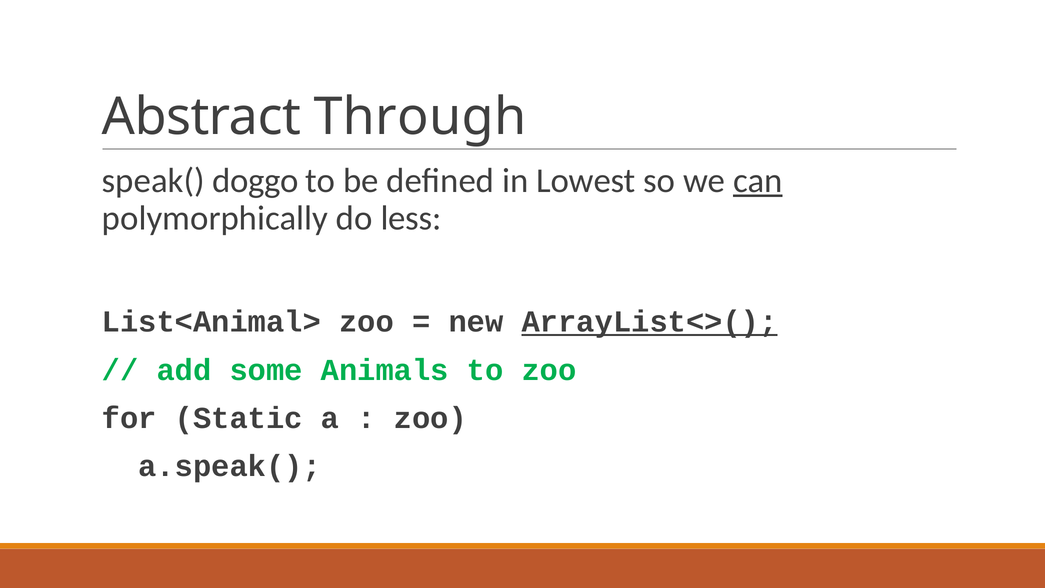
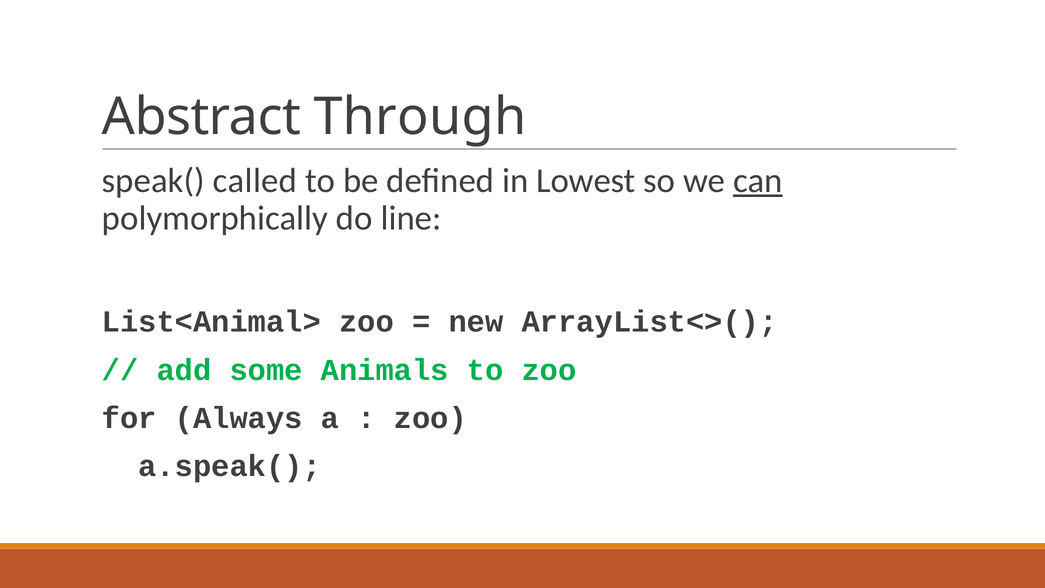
doggo: doggo -> called
less: less -> line
ArrayList<>( underline: present -> none
Static: Static -> Always
